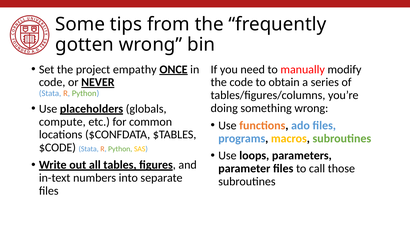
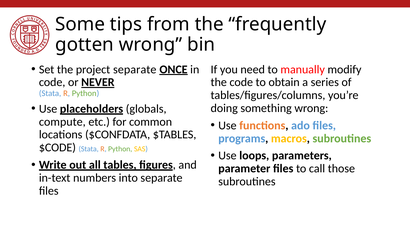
project empathy: empathy -> separate
